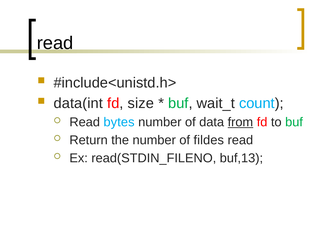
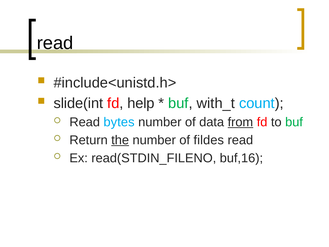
data(int: data(int -> slide(int
size: size -> help
wait_t: wait_t -> with_t
the underline: none -> present
buf,13: buf,13 -> buf,16
